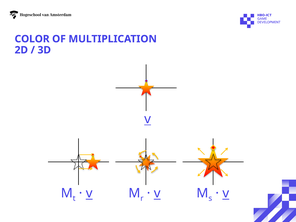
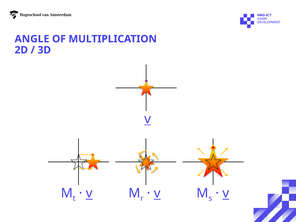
COLOR: COLOR -> ANGLE
